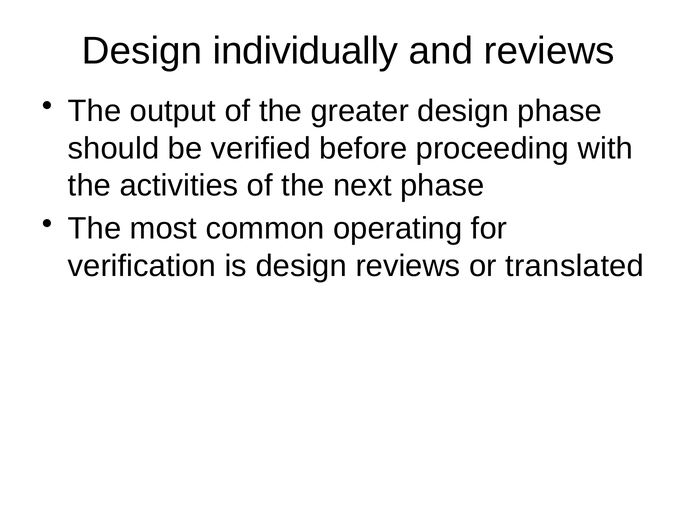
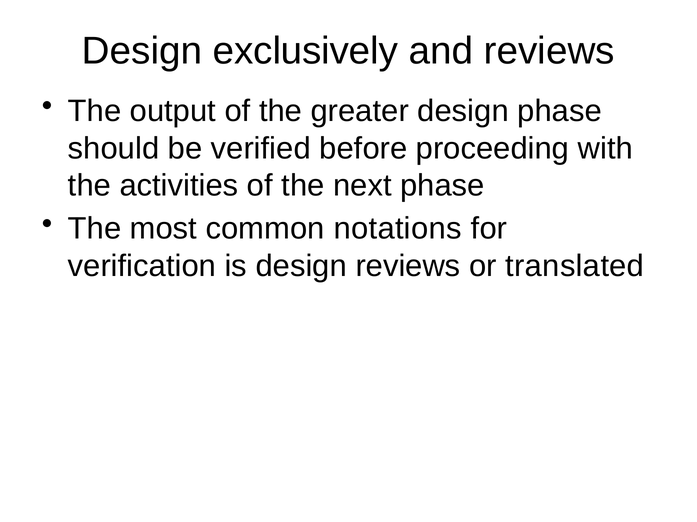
individually: individually -> exclusively
operating: operating -> notations
